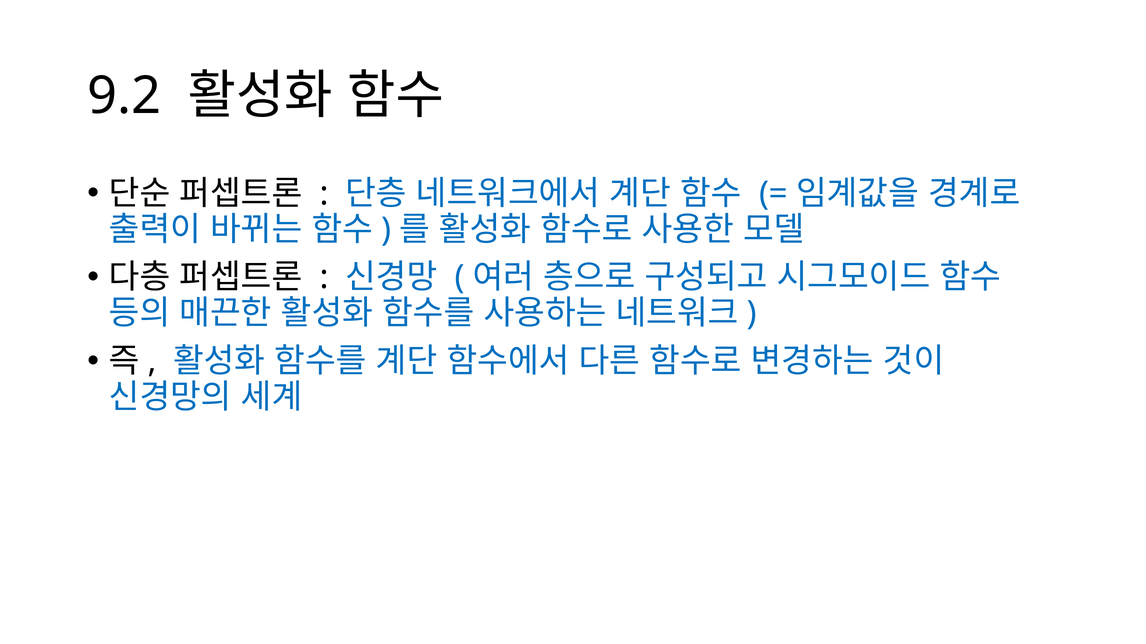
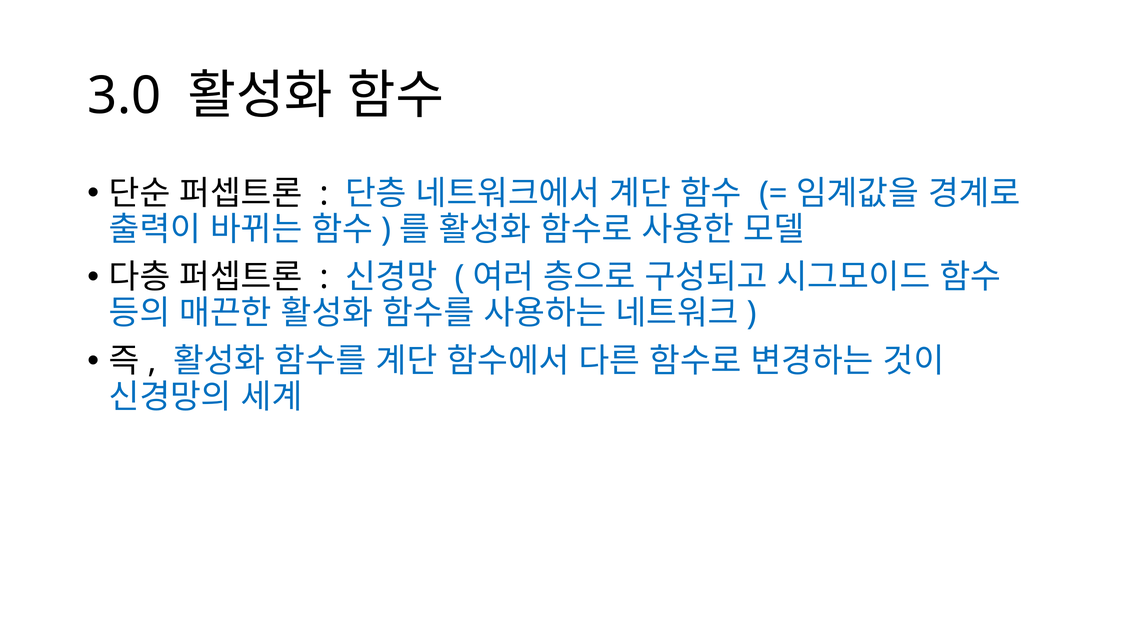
9.2: 9.2 -> 3.0
